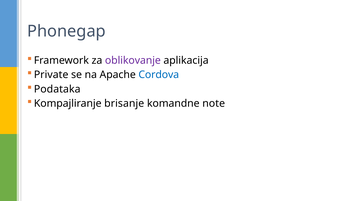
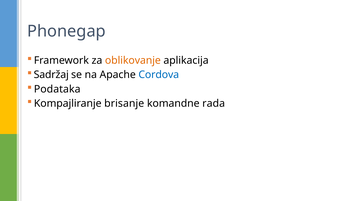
oblikovanje colour: purple -> orange
Private: Private -> Sadržaj
note: note -> rada
